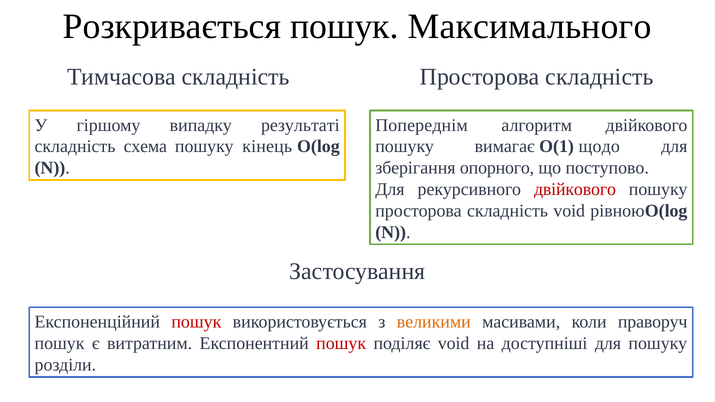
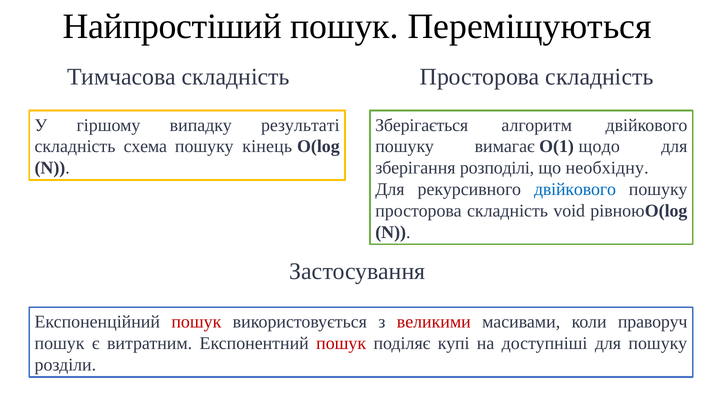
Розкривається: Розкривається -> Найпростіший
Максимального: Максимального -> Переміщуються
Попереднім: Попереднім -> Зберігається
опорного: опорного -> розподілі
поступово: поступово -> необхідну
двійкового at (575, 190) colour: red -> blue
великими colour: orange -> red
поділяє void: void -> купі
